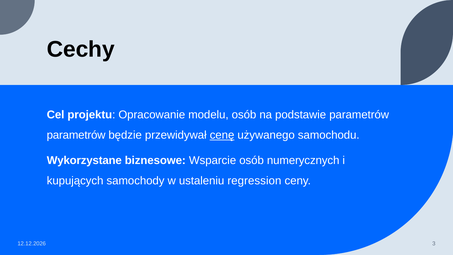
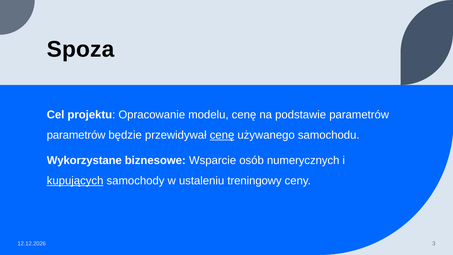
Cechy: Cechy -> Spoza
modelu osób: osób -> cenę
kupujących underline: none -> present
regression: regression -> treningowy
